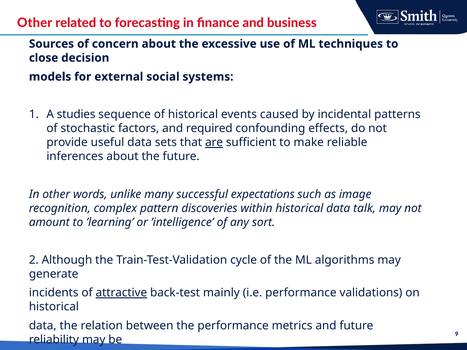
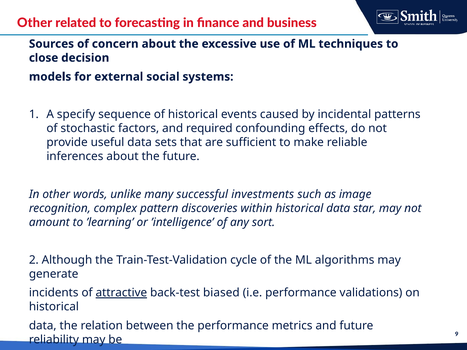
studies: studies -> specify
are underline: present -> none
expectations: expectations -> investments
talk: talk -> star
mainly: mainly -> biased
